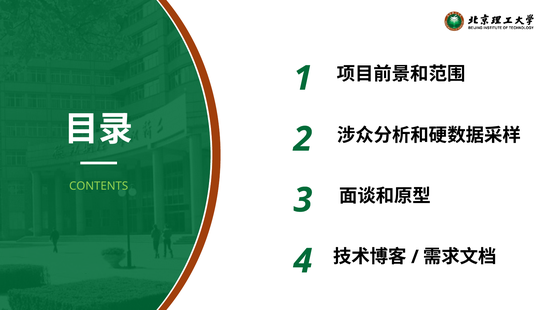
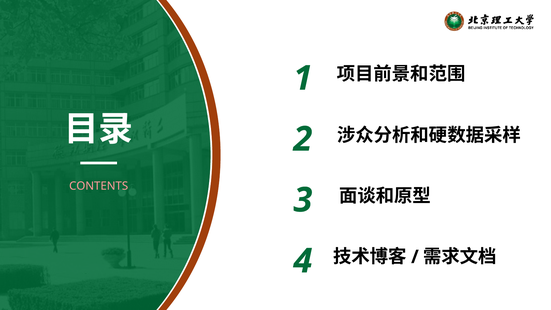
CONTENTS colour: light green -> pink
